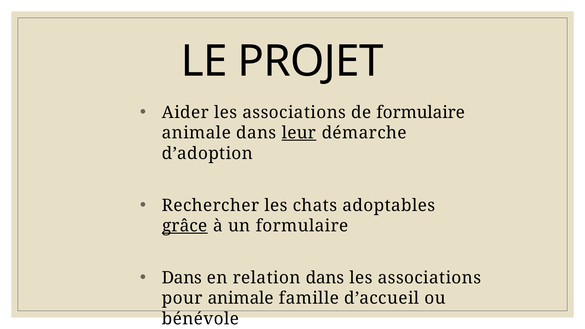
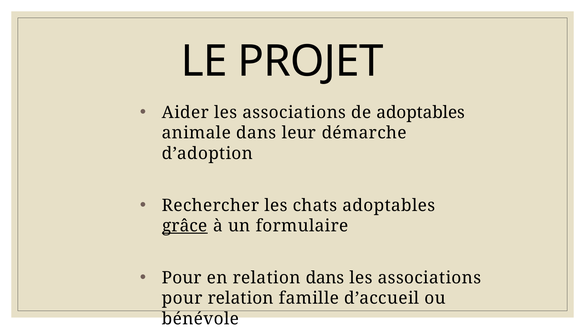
de formulaire: formulaire -> adoptables
leur underline: present -> none
Dans at (182, 278): Dans -> Pour
pour animale: animale -> relation
